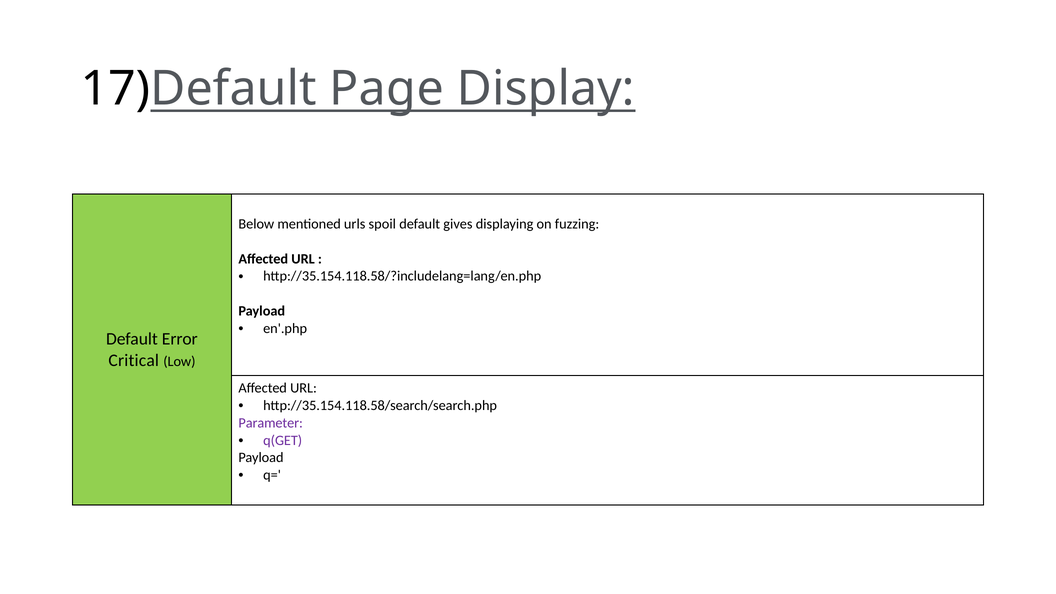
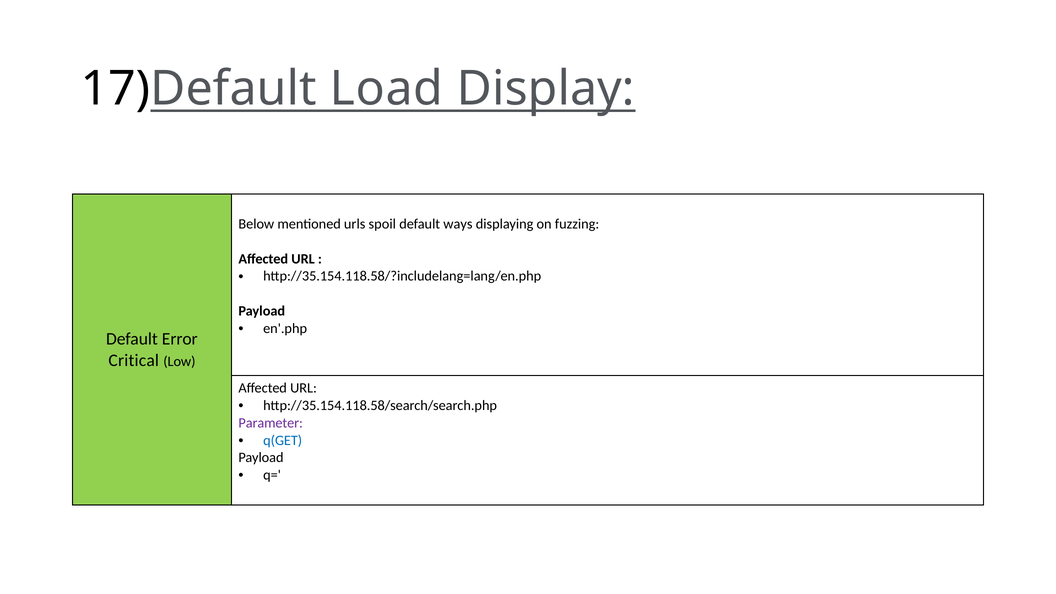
Page: Page -> Load
gives: gives -> ways
q(GET colour: purple -> blue
